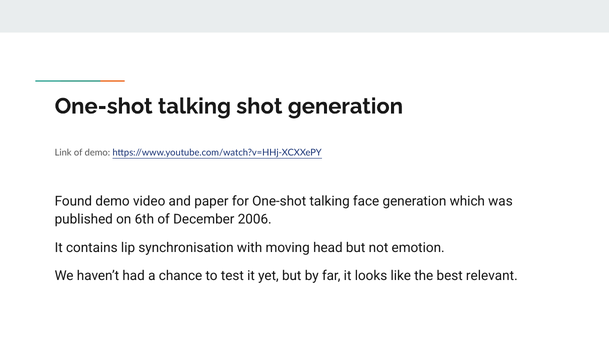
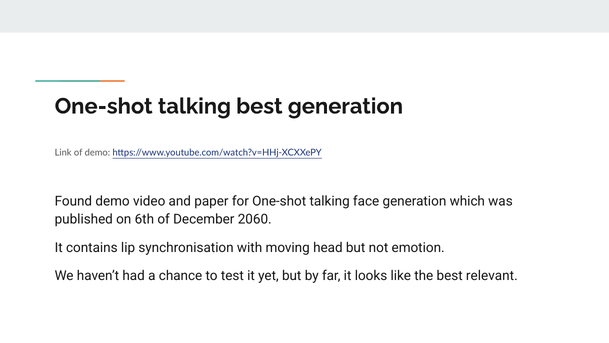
talking shot: shot -> best
2006: 2006 -> 2060
